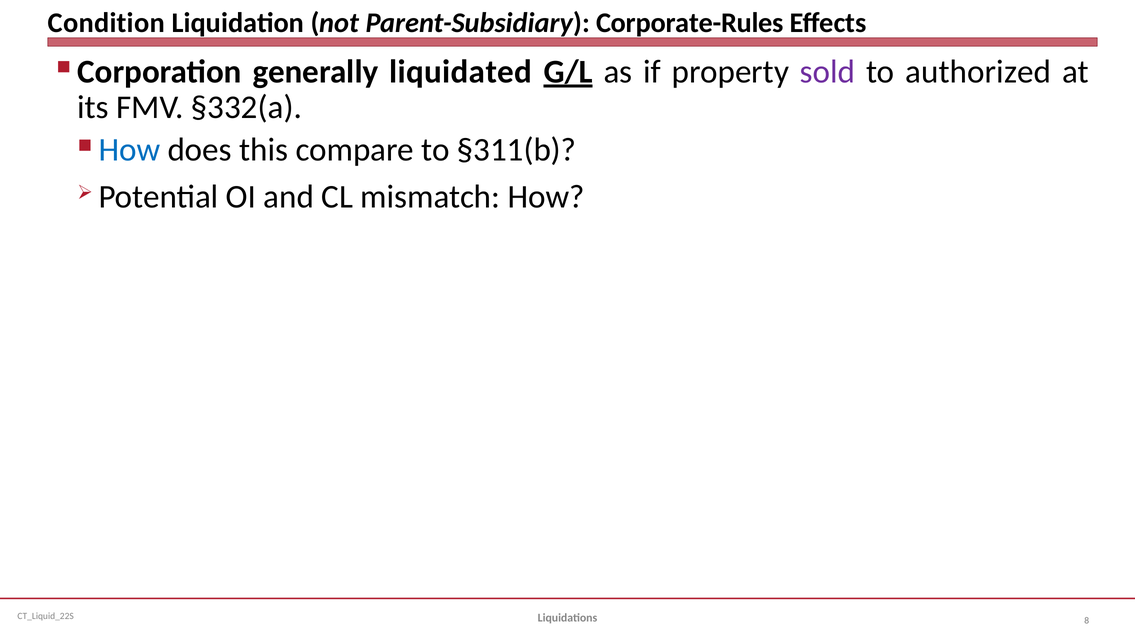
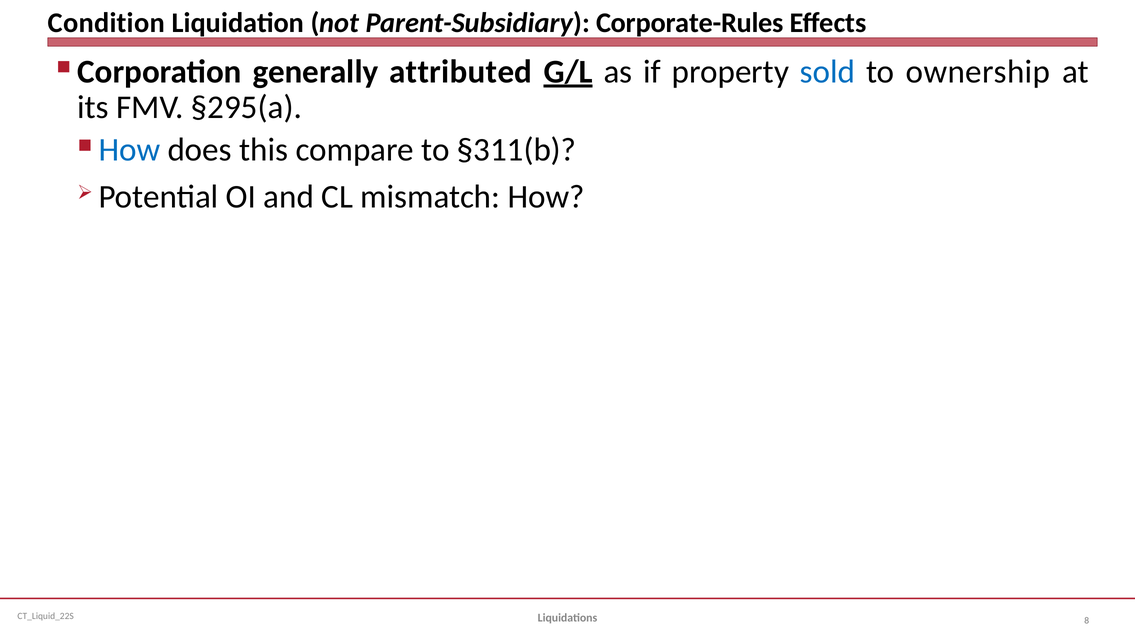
liquidated: liquidated -> attributed
sold colour: purple -> blue
authorized: authorized -> ownership
§332(a: §332(a -> §295(a
